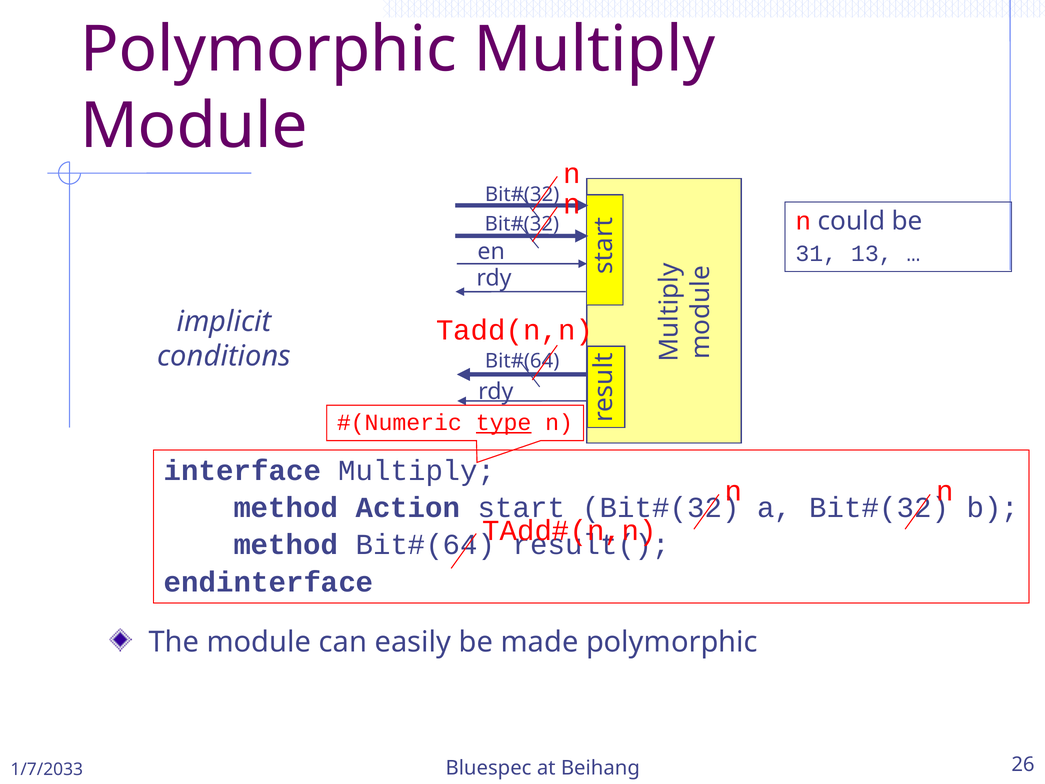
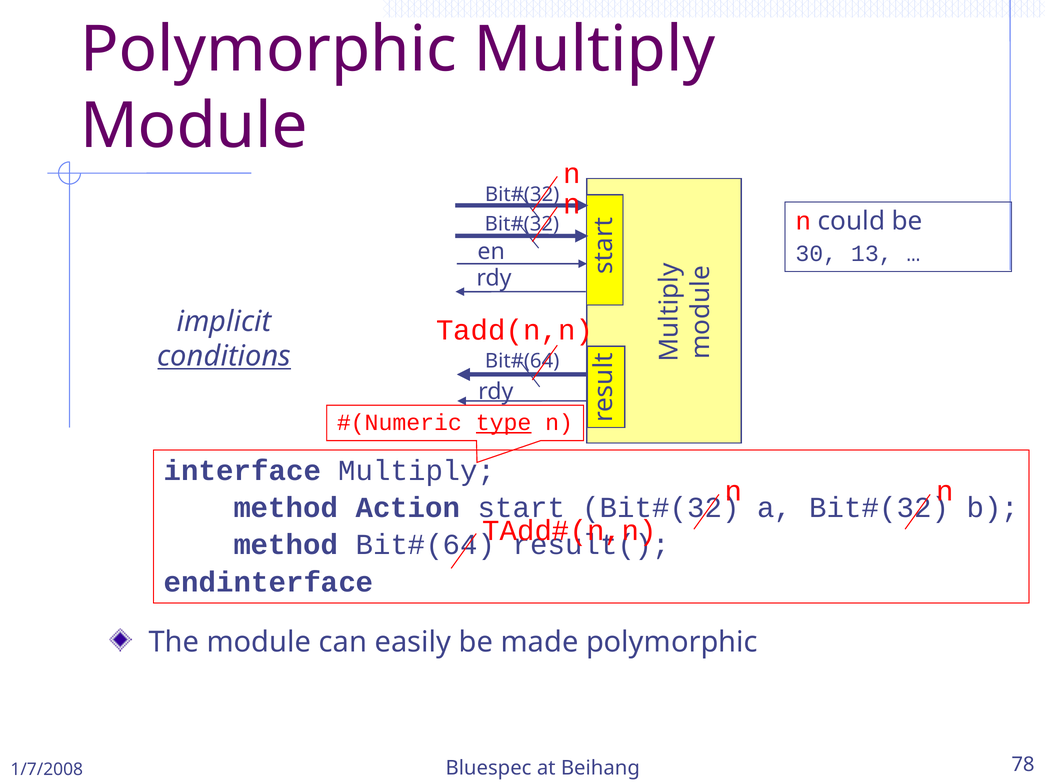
31: 31 -> 30
conditions underline: none -> present
1/7/2033: 1/7/2033 -> 1/7/2008
26: 26 -> 78
